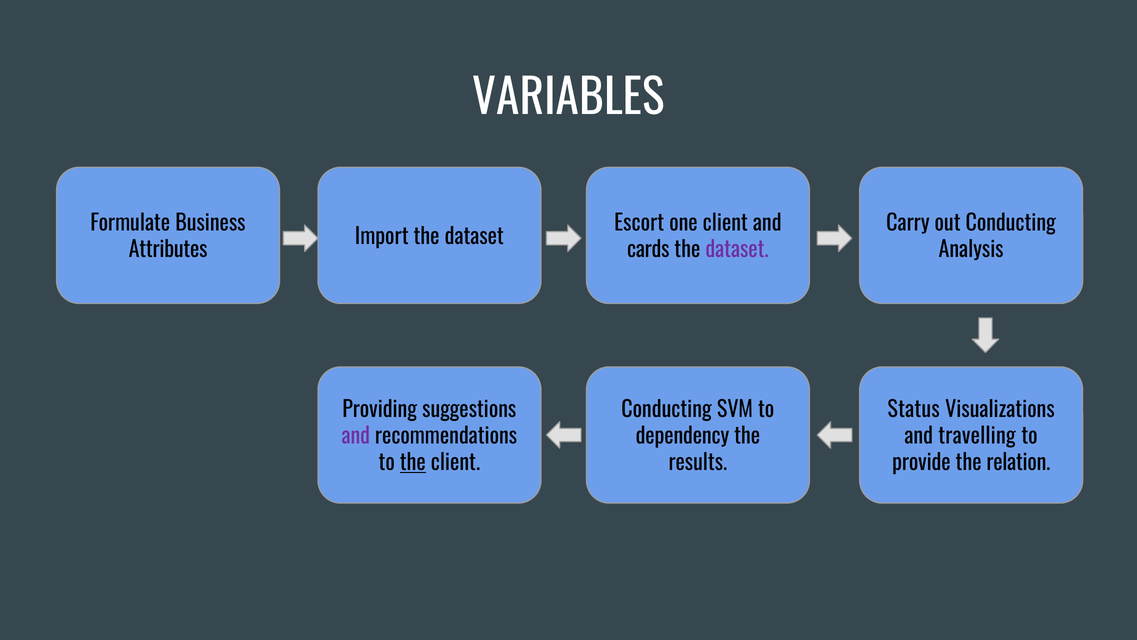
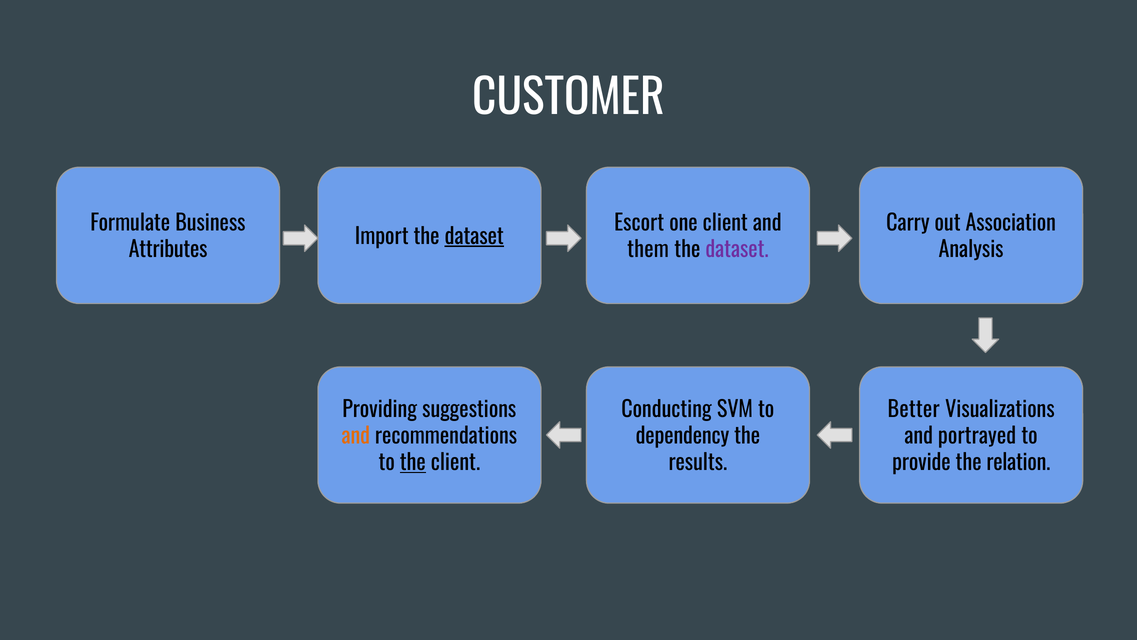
VARIABLES: VARIABLES -> CUSTOMER
out Conducting: Conducting -> Association
dataset at (474, 237) underline: none -> present
cards: cards -> them
Status: Status -> Better
and at (356, 436) colour: purple -> orange
travelling: travelling -> portrayed
